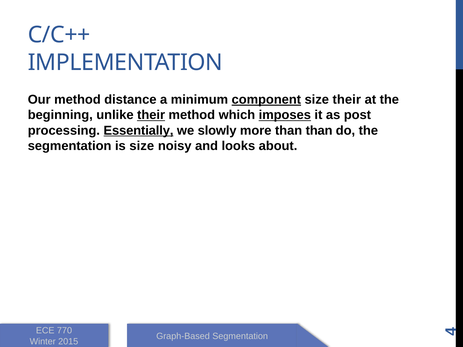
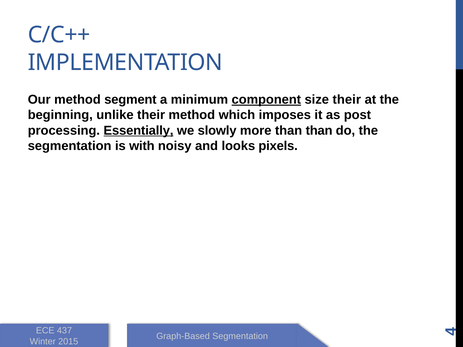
distance: distance -> segment
their at (151, 115) underline: present -> none
imposes underline: present -> none
is size: size -> with
about: about -> pixels
770: 770 -> 437
